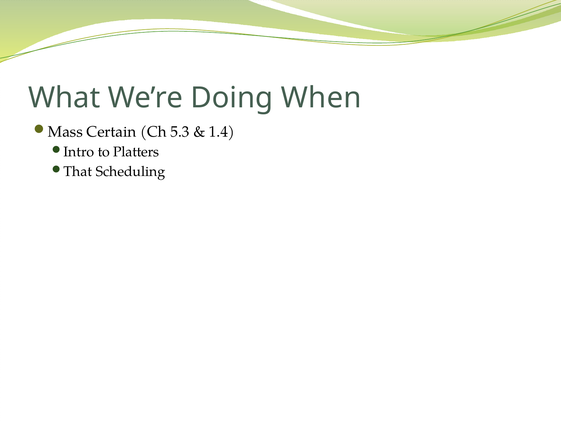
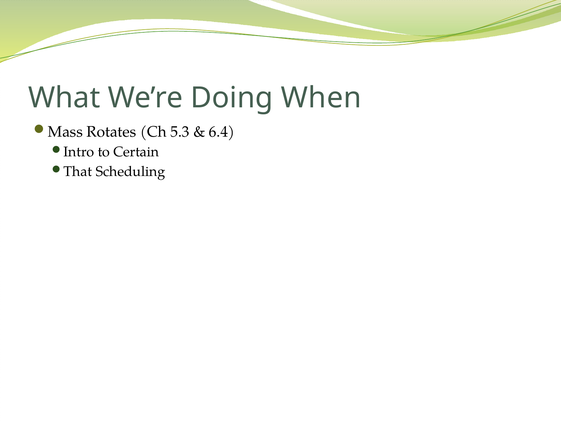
Certain: Certain -> Rotates
1.4: 1.4 -> 6.4
Platters: Platters -> Certain
